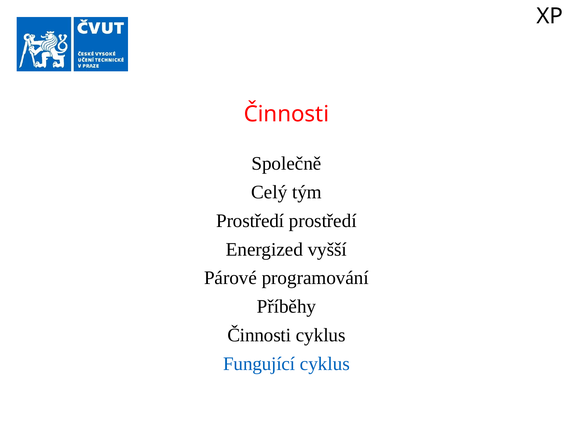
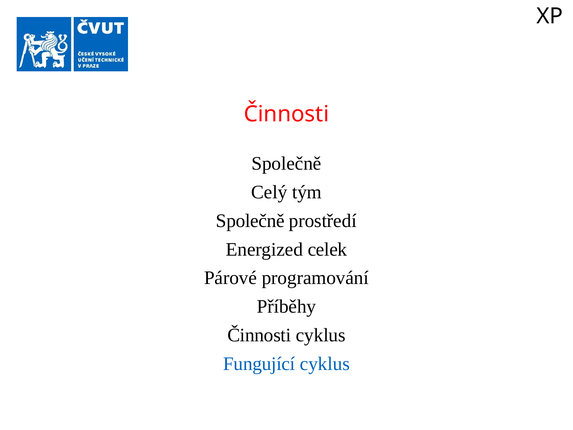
Prostředí at (250, 221): Prostředí -> Společně
vyšší: vyšší -> celek
